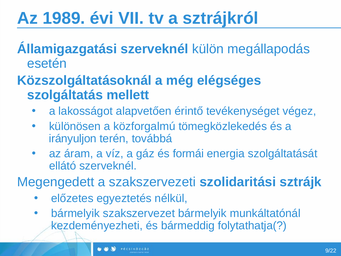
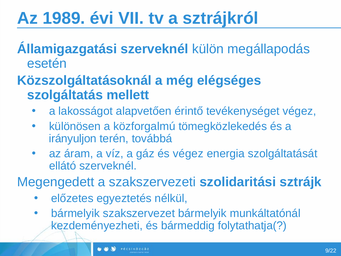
és formái: formái -> végez
